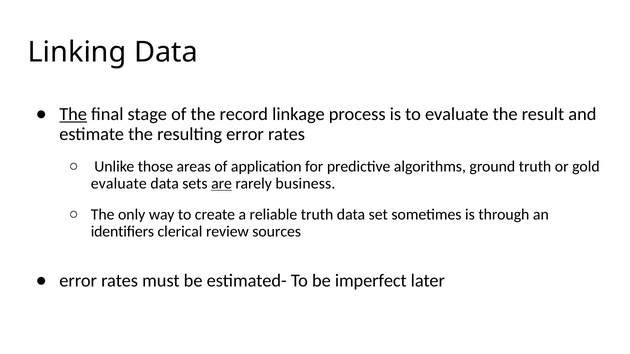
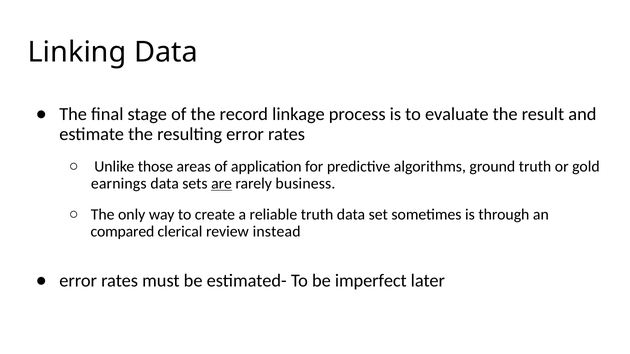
The at (73, 114) underline: present -> none
evaluate at (119, 184): evaluate -> earnings
identiﬁers: identiﬁers -> compared
sources: sources -> instead
